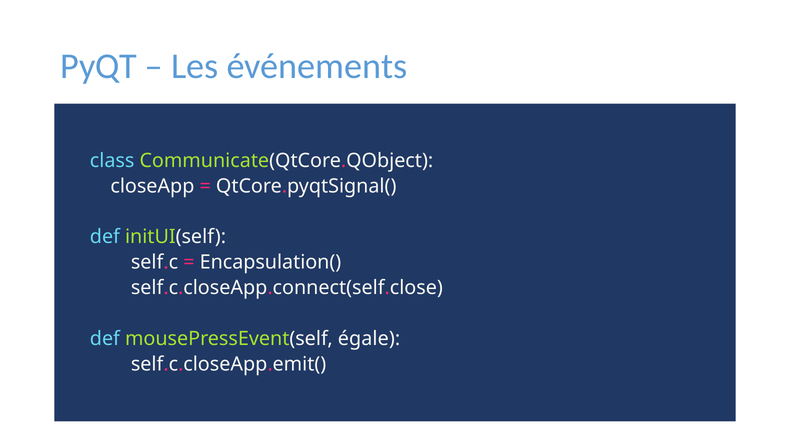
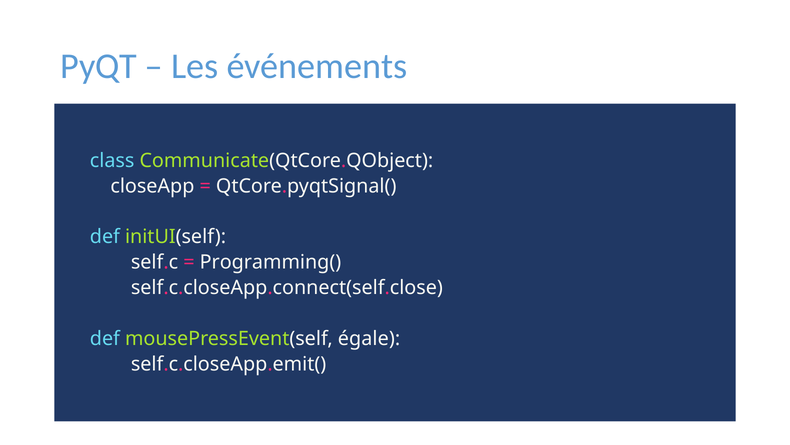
Encapsulation(: Encapsulation( -> Programming(
